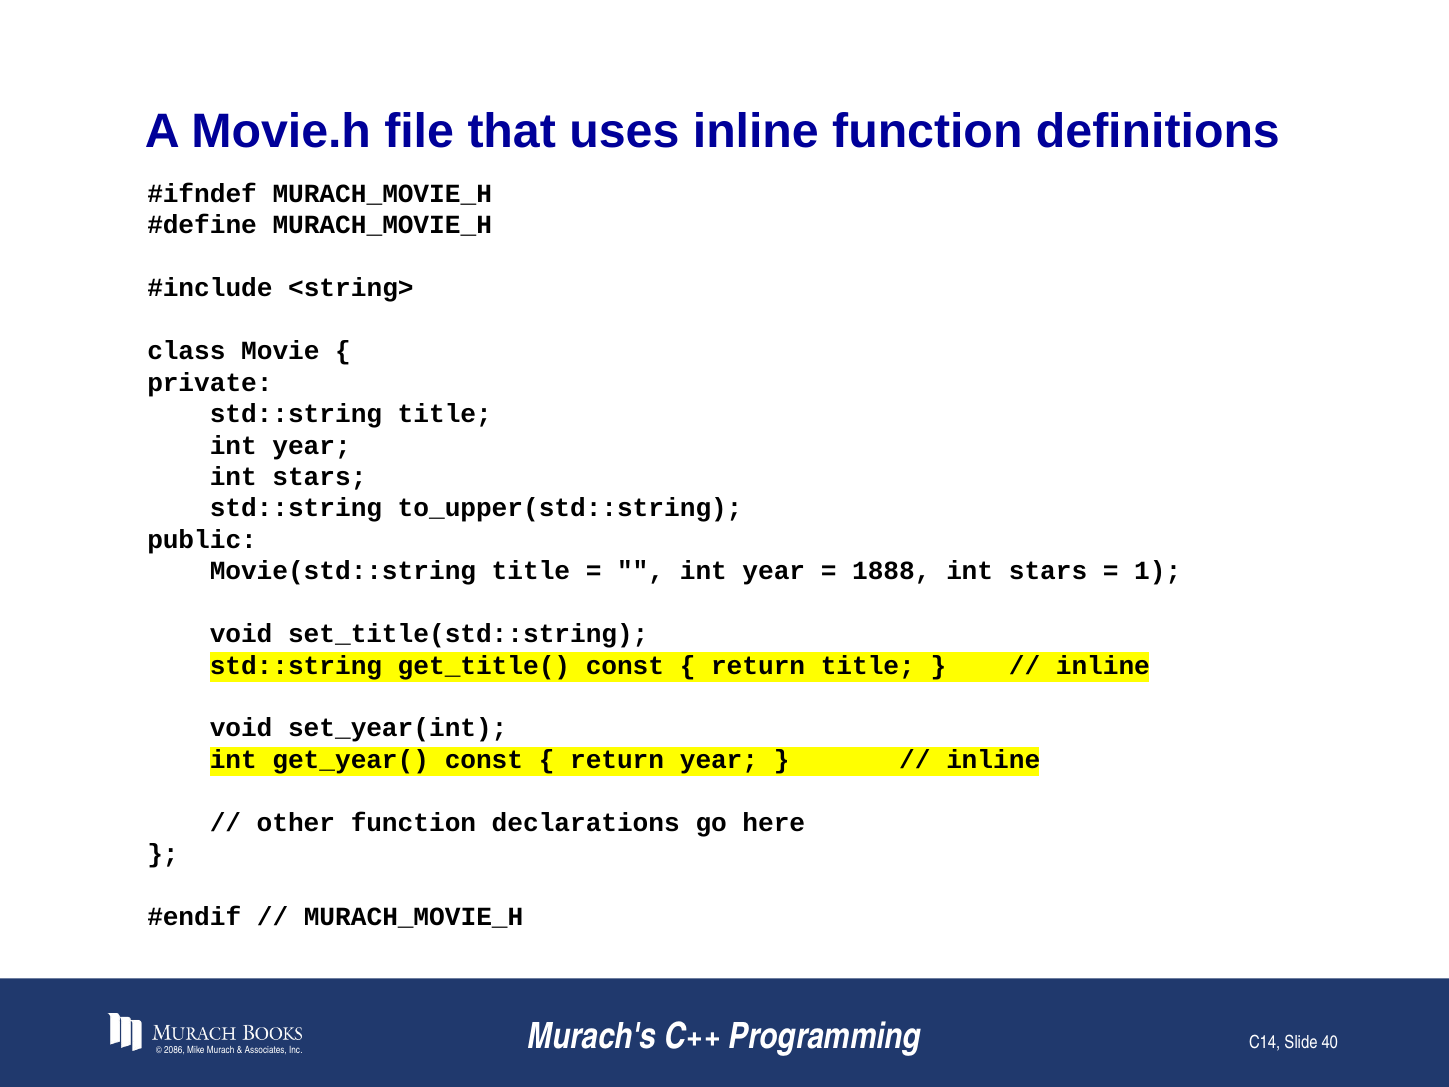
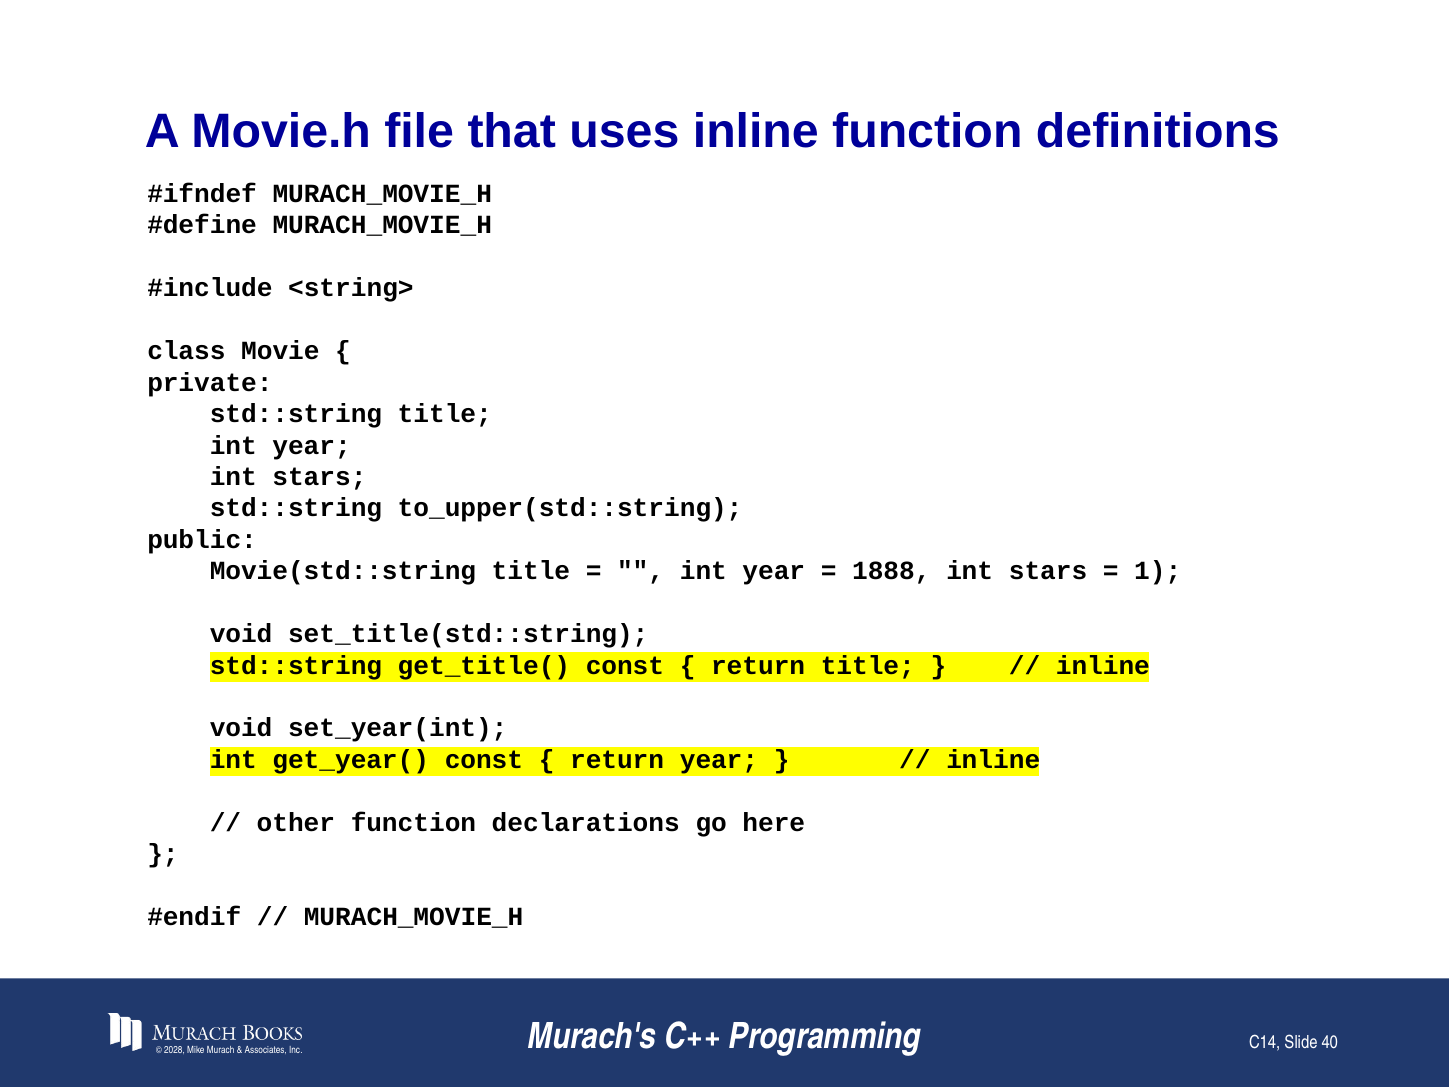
2086: 2086 -> 2028
